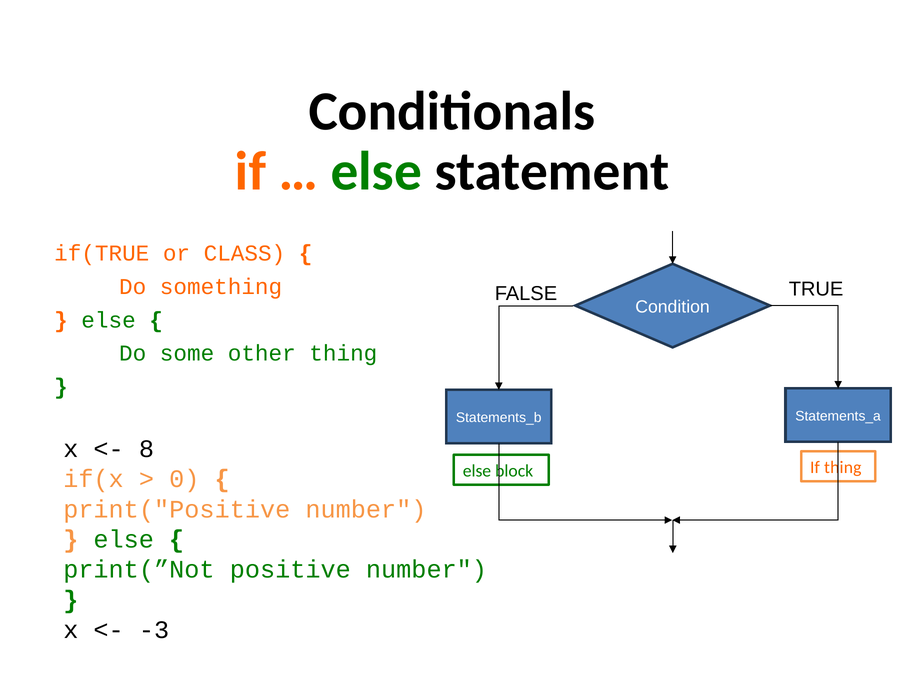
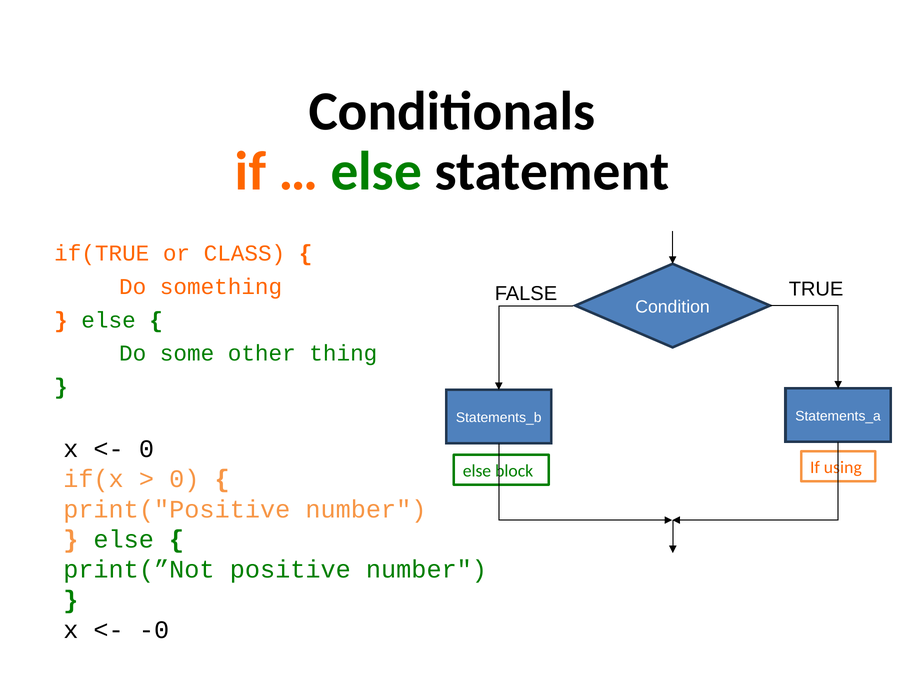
8 at (147, 449): 8 -> 0
If thing: thing -> using
-3: -3 -> -0
